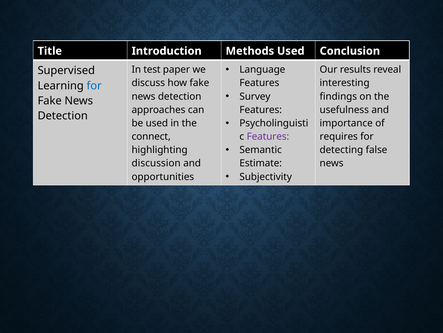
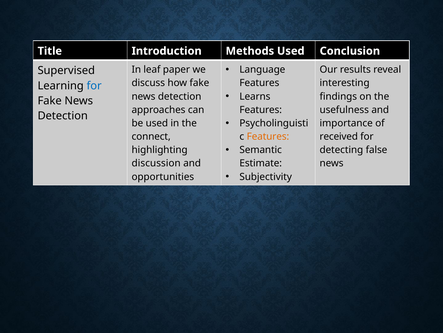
test: test -> leaf
Survey: Survey -> Learns
Features at (268, 136) colour: purple -> orange
requires: requires -> received
